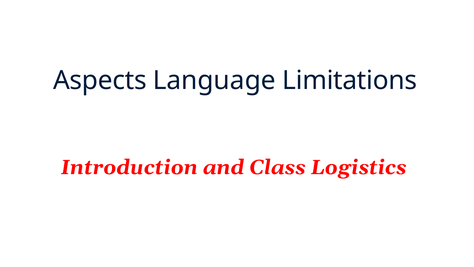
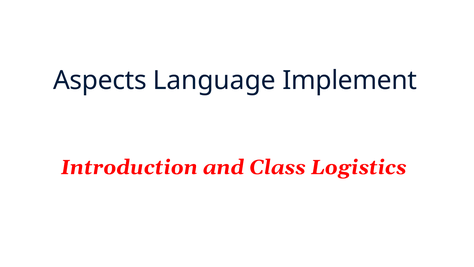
Limitations: Limitations -> Implement
